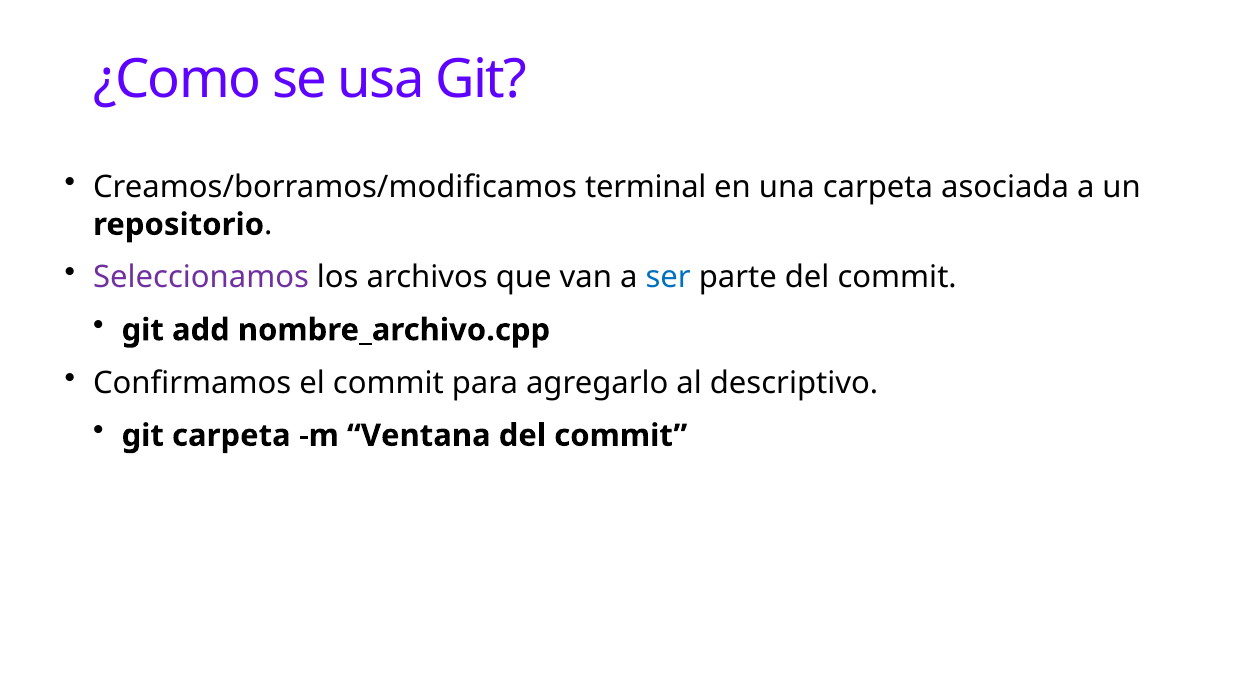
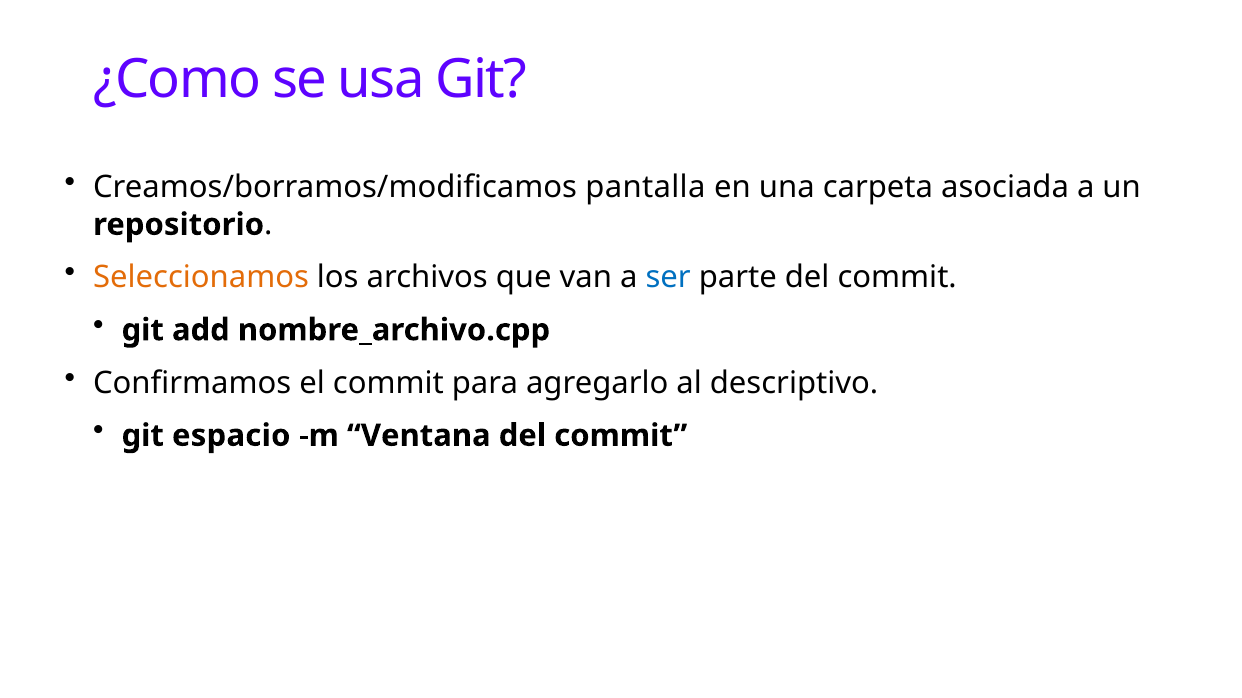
terminal: terminal -> pantalla
Seleccionamos colour: purple -> orange
git carpeta: carpeta -> espacio
